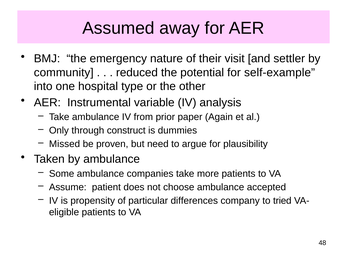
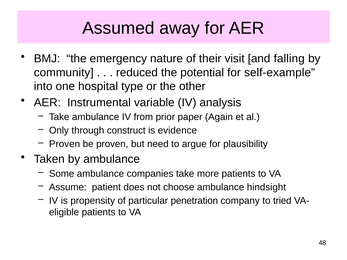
settler: settler -> falling
dummies: dummies -> evidence
Missed at (65, 144): Missed -> Proven
accepted: accepted -> hindsight
differences: differences -> penetration
